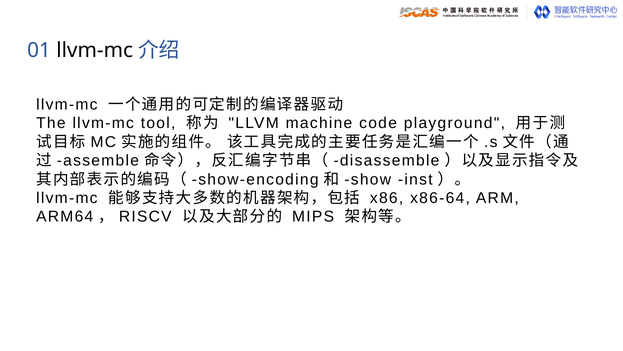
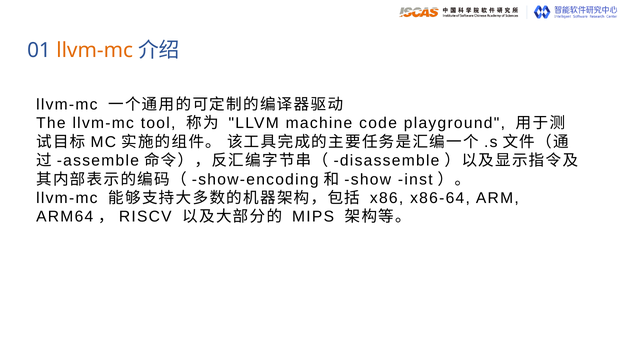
llvm-mc at (95, 50) colour: black -> orange
